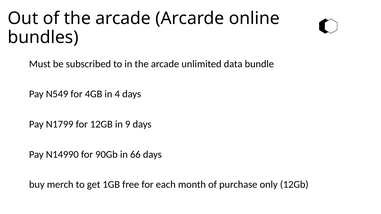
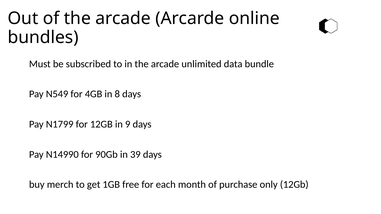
4: 4 -> 8
66: 66 -> 39
